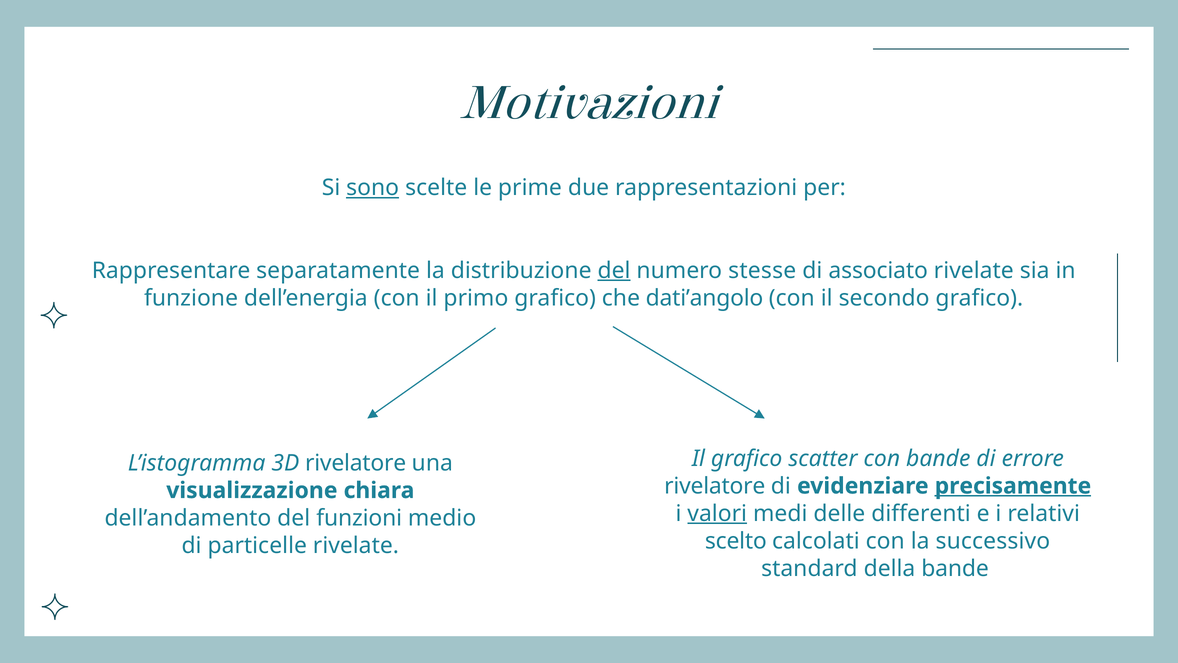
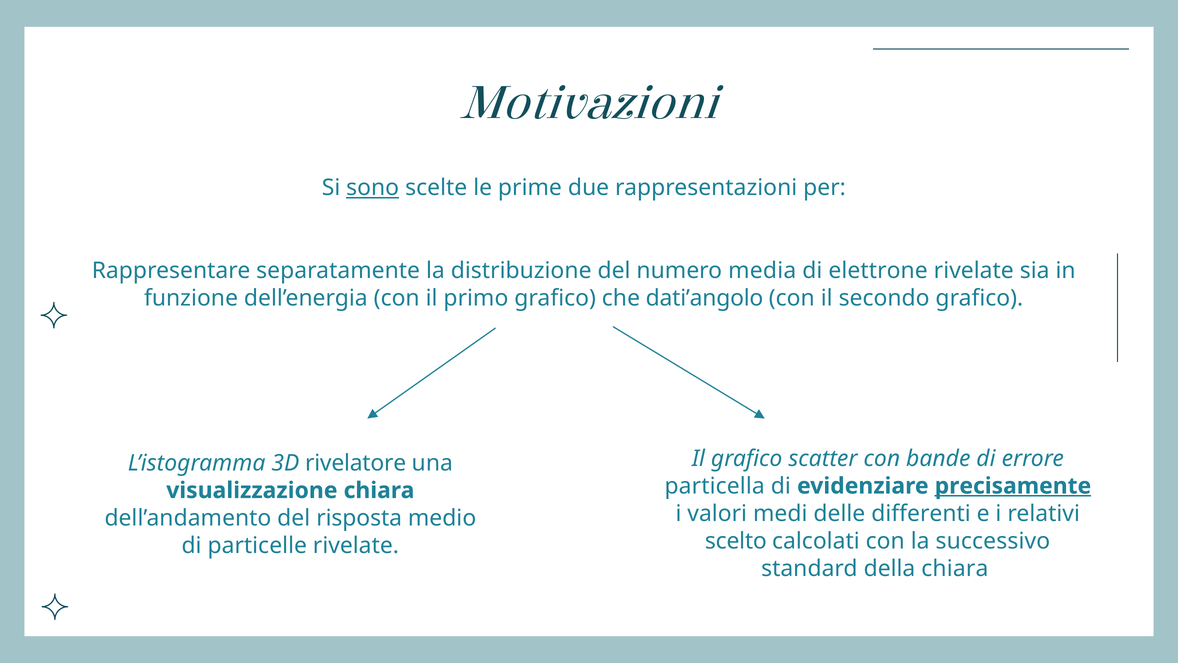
del at (614, 270) underline: present -> none
stesse: stesse -> media
associato: associato -> elettrone
rivelatore at (715, 486): rivelatore -> particella
valori underline: present -> none
funzioni: funzioni -> risposta
della bande: bande -> chiara
